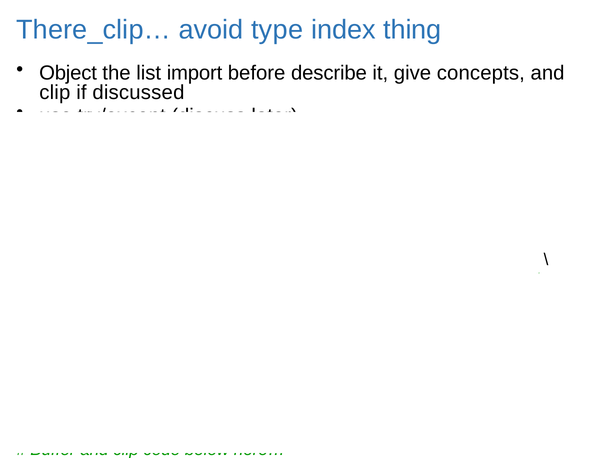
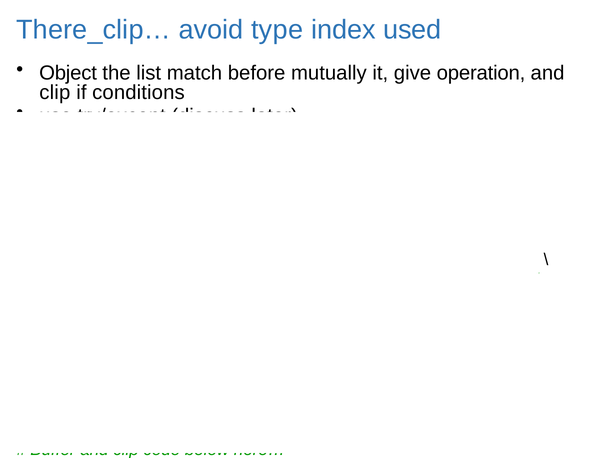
thing: thing -> used
list import: import -> match
describe: describe -> mutually
concepts: concepts -> operation
discussed: discussed -> conditions
